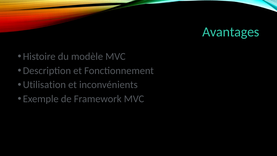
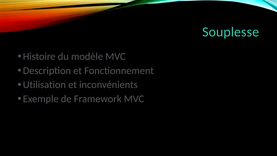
Avantages: Avantages -> Souplesse
